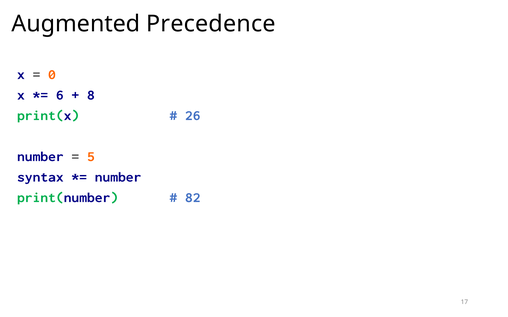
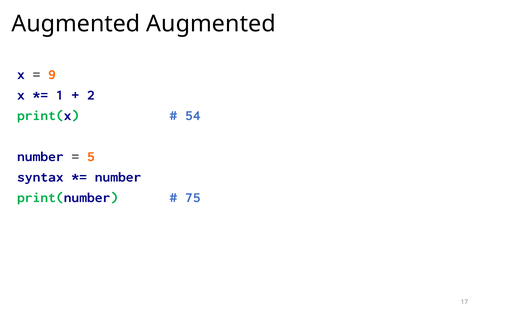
Augmented Precedence: Precedence -> Augmented
0: 0 -> 9
6: 6 -> 1
8: 8 -> 2
26: 26 -> 54
82: 82 -> 75
